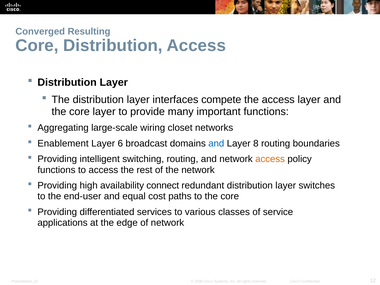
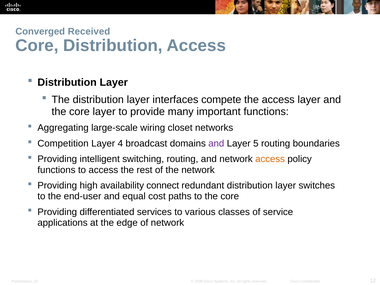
Resulting: Resulting -> Received
Enablement: Enablement -> Competition
6: 6 -> 4
and at (216, 143) colour: blue -> purple
8: 8 -> 5
